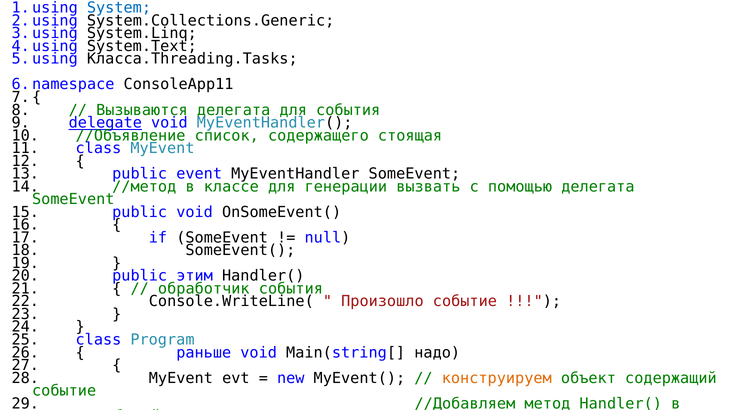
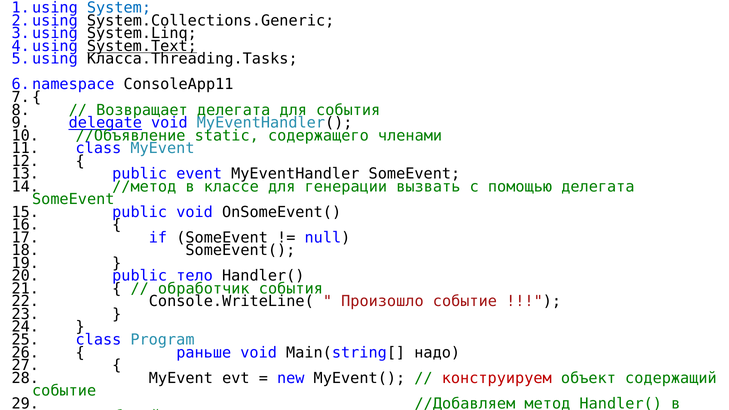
System.Text underline: none -> present
Вызываются: Вызываются -> Возвращает
//Объявление список: список -> static
стоящая: стоящая -> членами
этим: этим -> тело
конструируем colour: orange -> red
